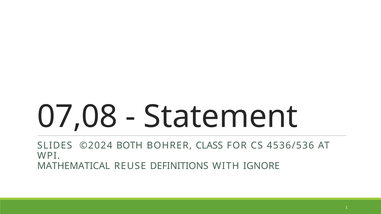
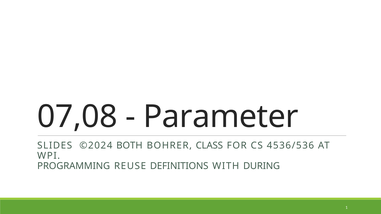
Statement: Statement -> Parameter
MATHEMATICAL: MATHEMATICAL -> PROGRAMMING
IGNORE: IGNORE -> DURING
